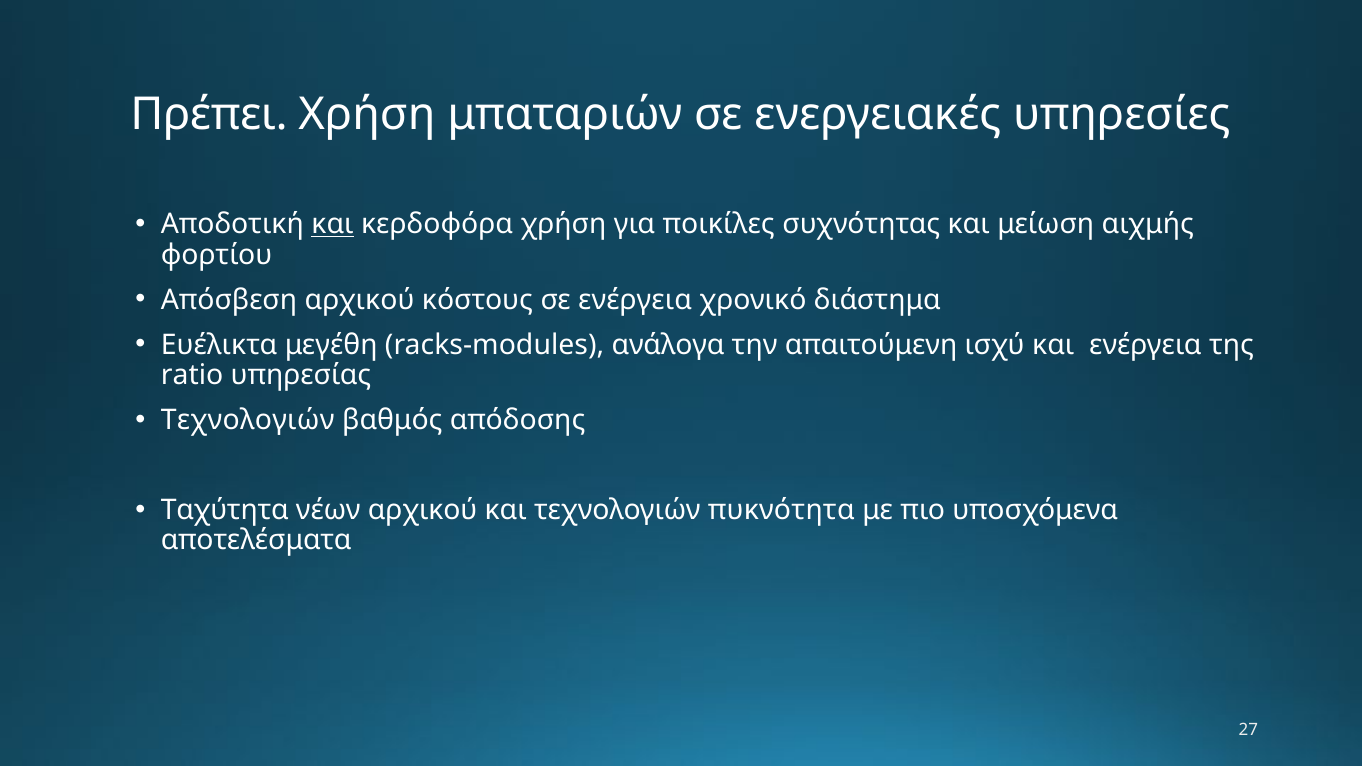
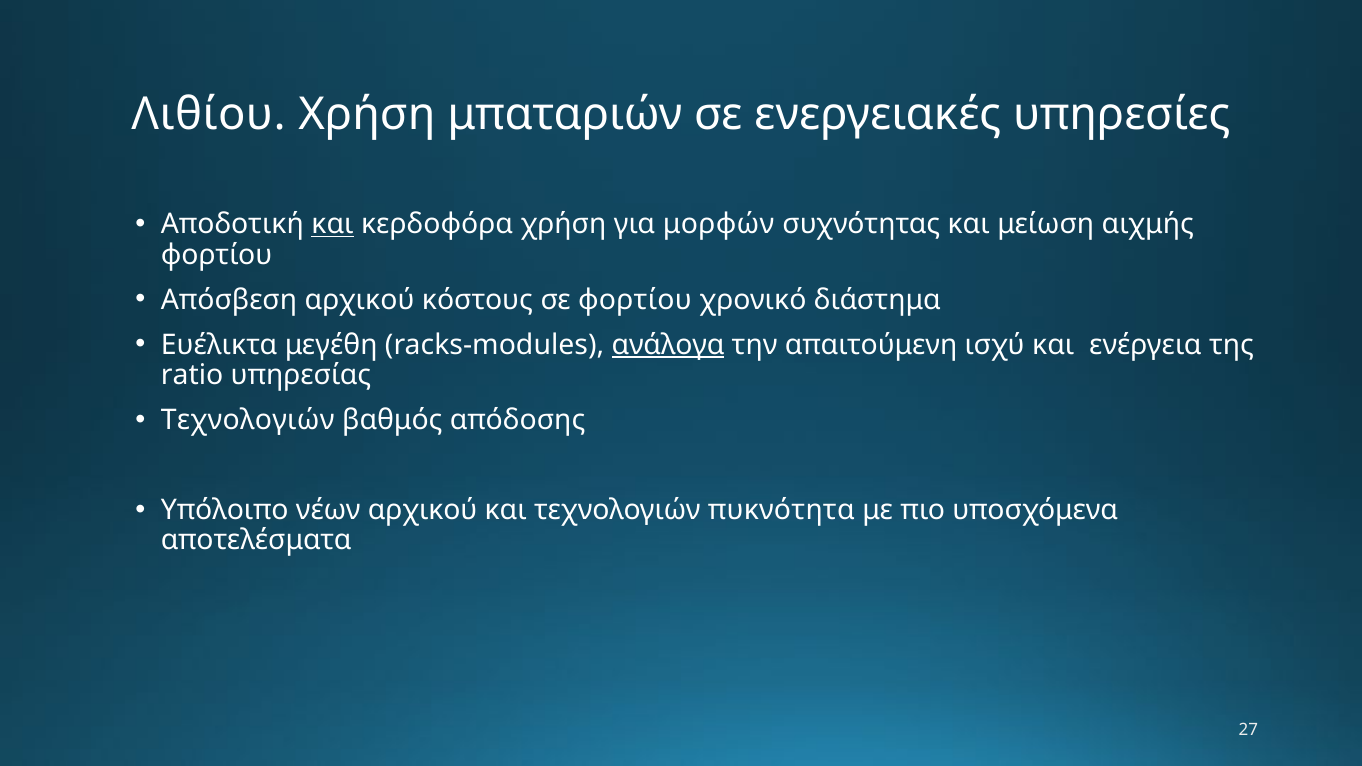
Πρέπει: Πρέπει -> Λιθίου
ποικίλες: ποικίλες -> μορφών
σε ενέργεια: ενέργεια -> φορτίου
ανάλογα underline: none -> present
Ταχύτητα: Ταχύτητα -> Υπόλοιπο
